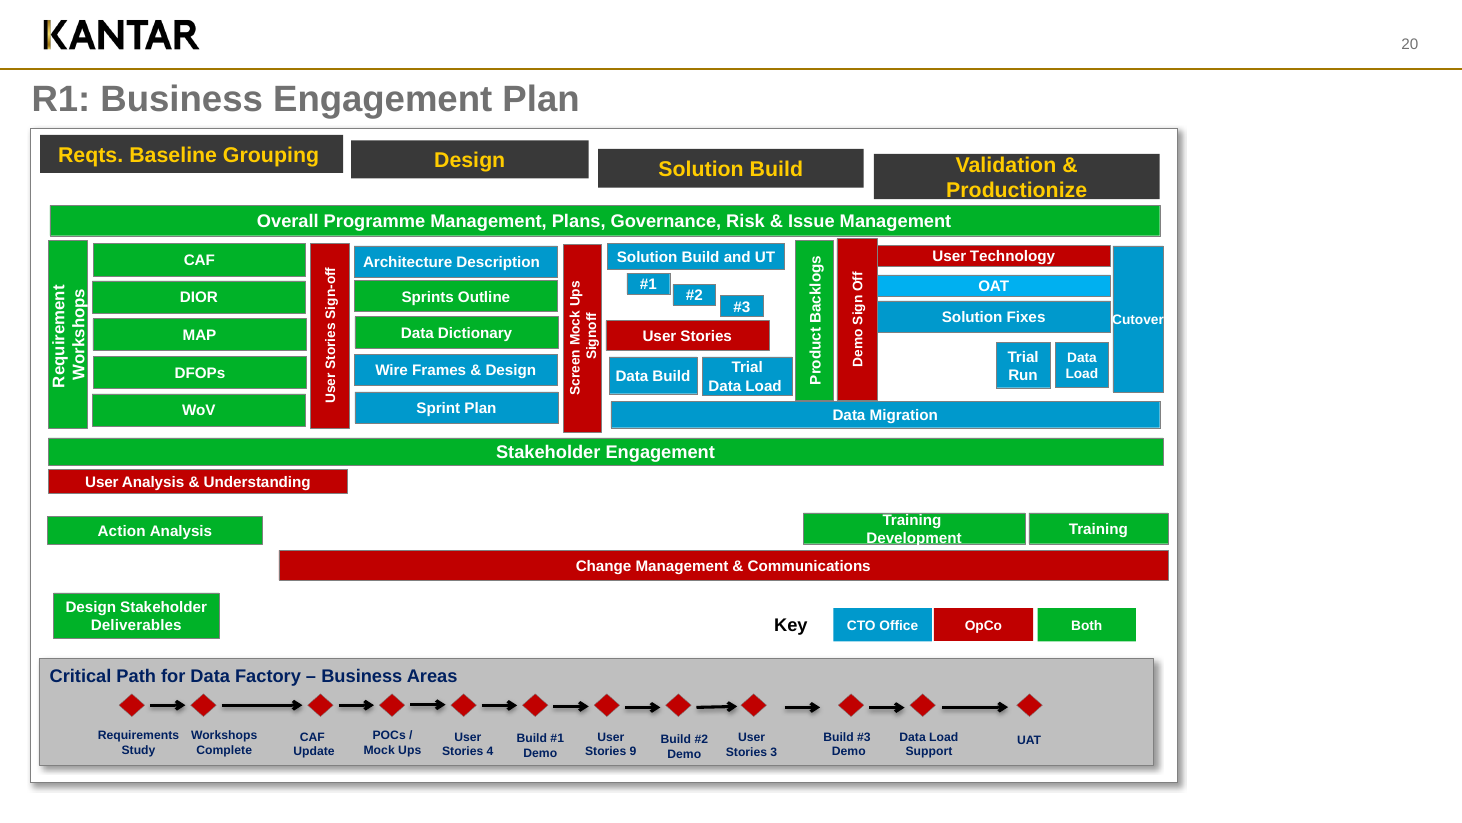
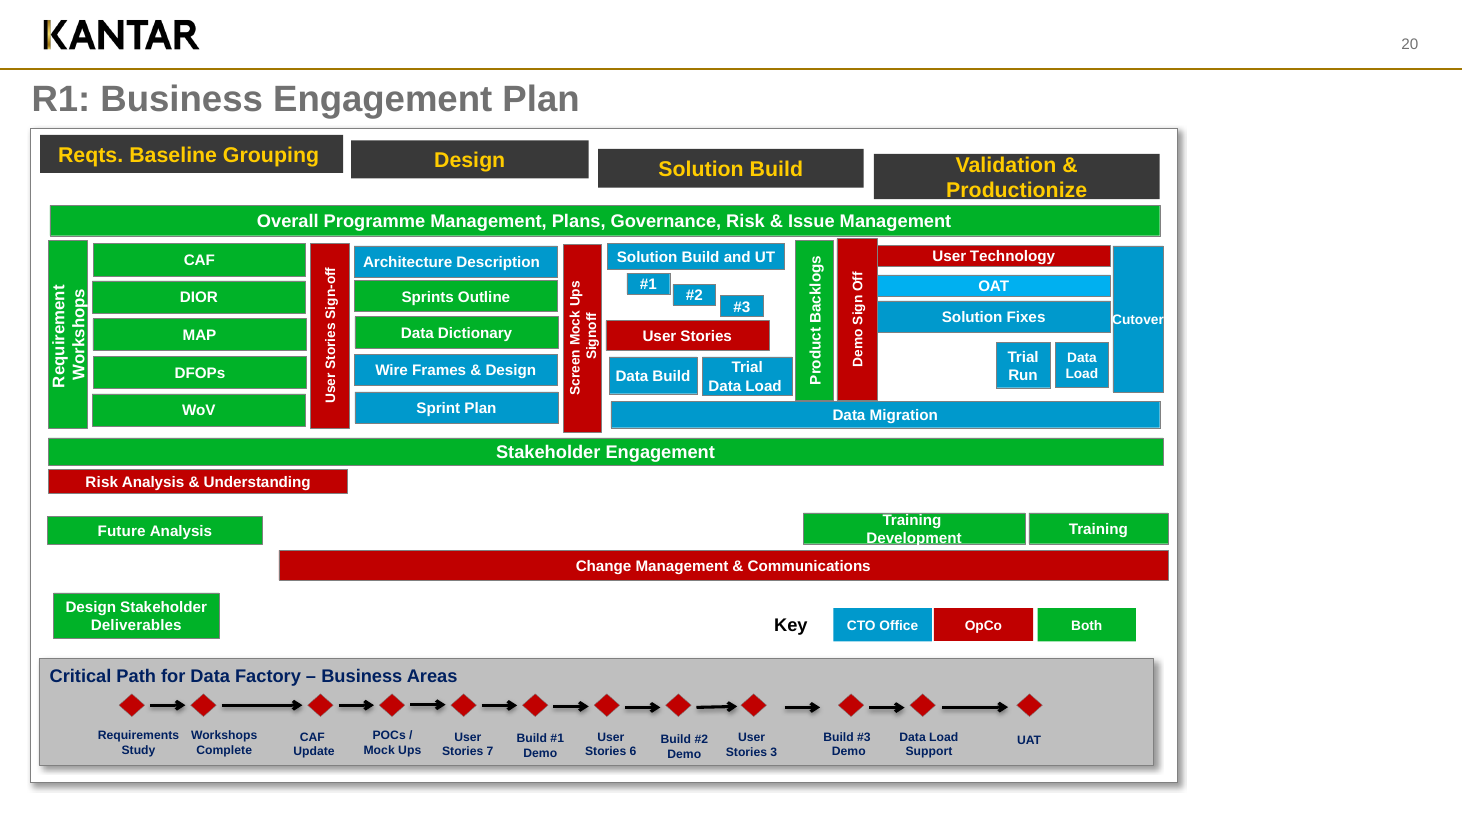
User at (102, 482): User -> Risk
Action: Action -> Future
4: 4 -> 7
9: 9 -> 6
